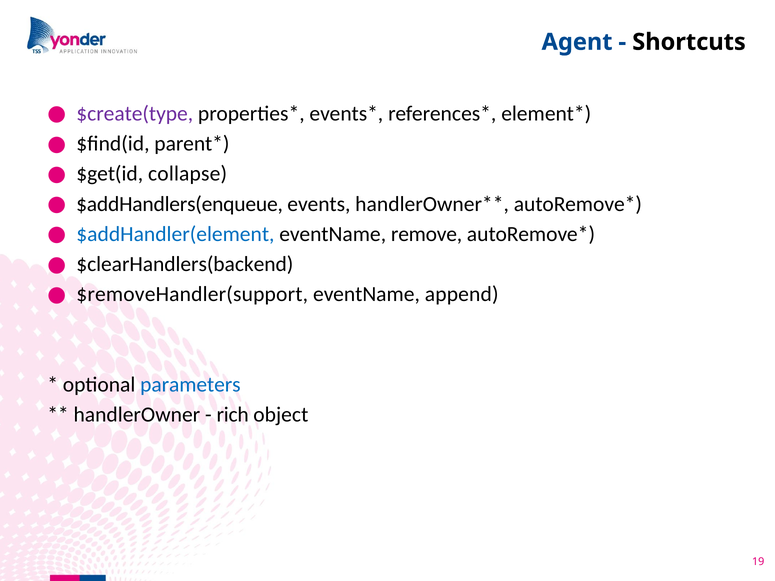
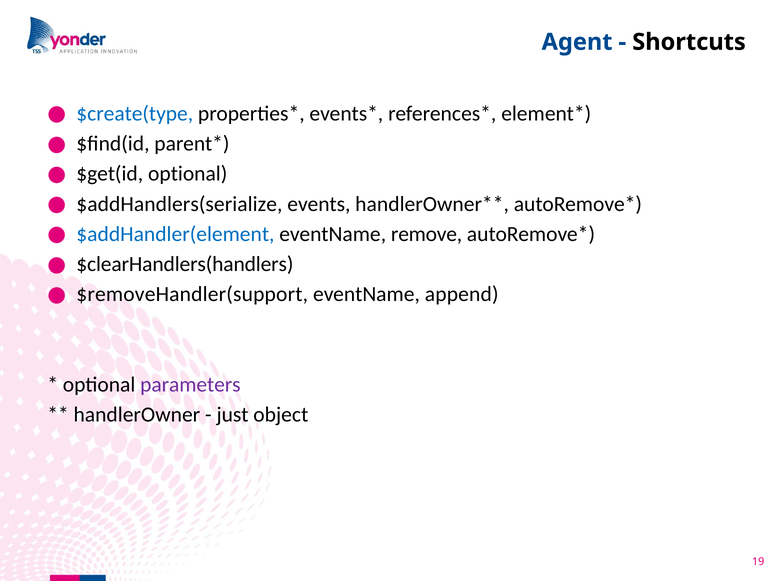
$create(type colour: purple -> blue
$get(id collapse: collapse -> optional
$addHandlers(enqueue: $addHandlers(enqueue -> $addHandlers(serialize
$clearHandlers(backend: $clearHandlers(backend -> $clearHandlers(handlers
parameters colour: blue -> purple
rich: rich -> just
